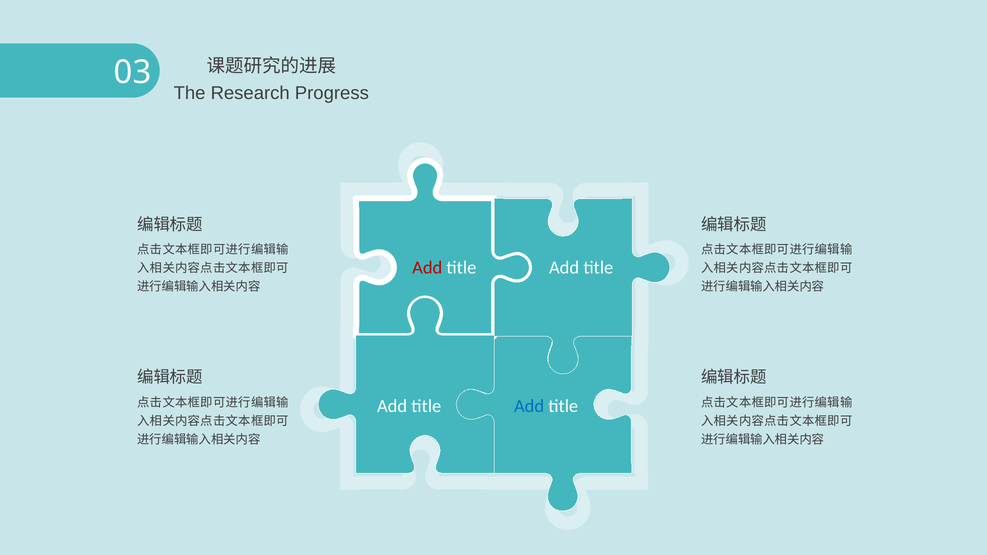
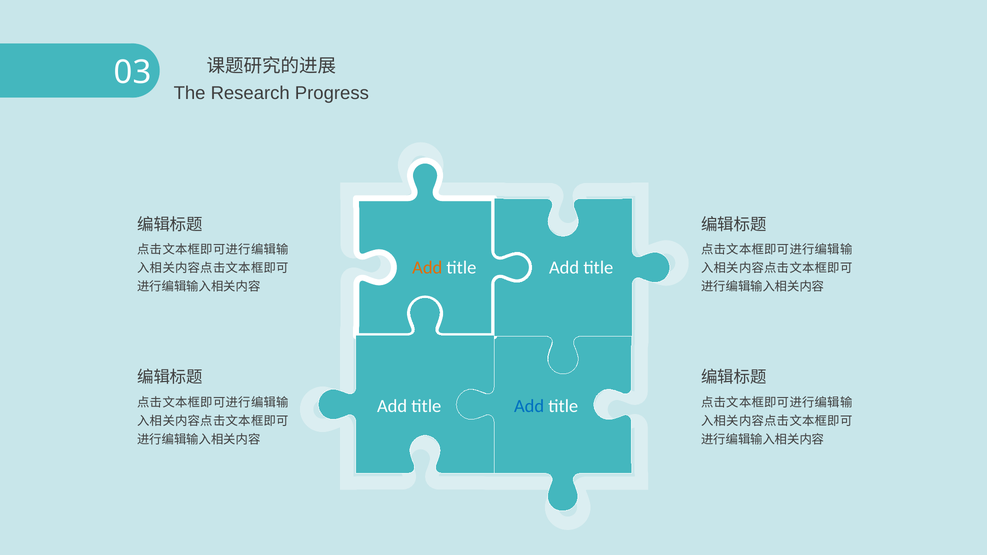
Add at (427, 268) colour: red -> orange
